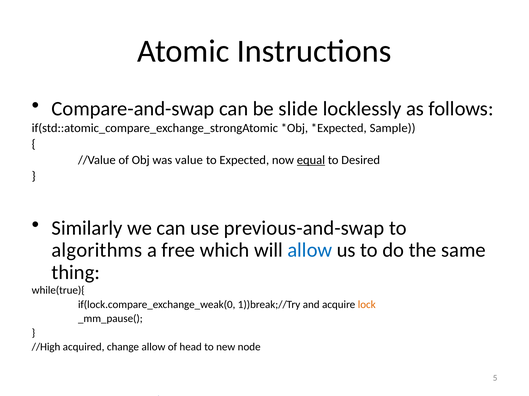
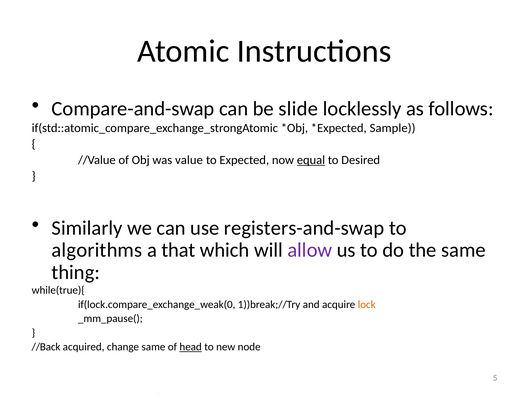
previous-and-swap: previous-and-swap -> registers-and-swap
free: free -> that
allow at (310, 251) colour: blue -> purple
//High: //High -> //Back
change allow: allow -> same
head underline: none -> present
